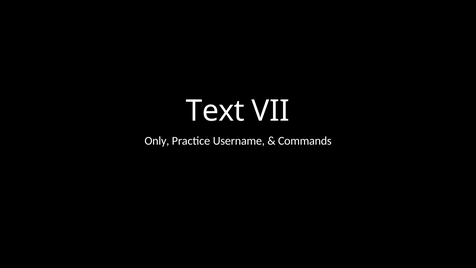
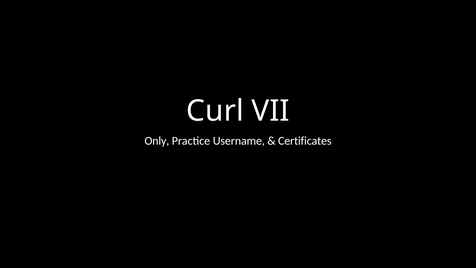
Text: Text -> Curl
Commands: Commands -> Certificates
